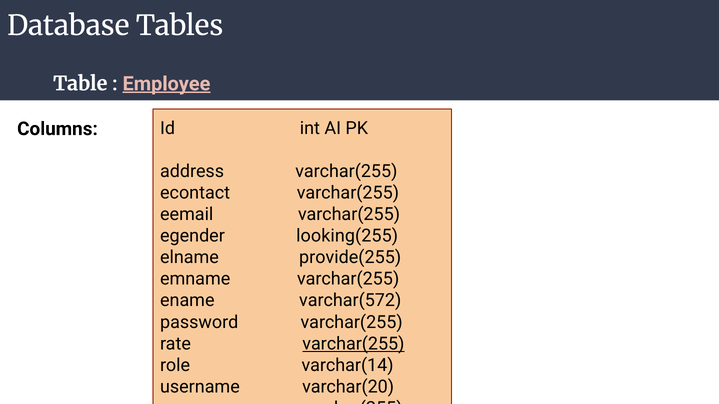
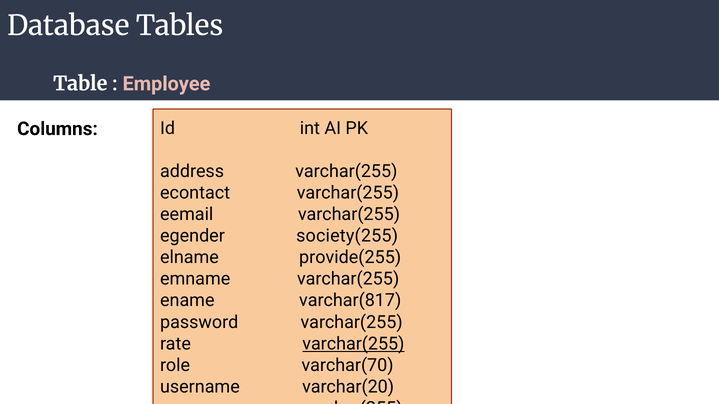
Employee underline: present -> none
looking(255: looking(255 -> society(255
varchar(572: varchar(572 -> varchar(817
varchar(14: varchar(14 -> varchar(70
